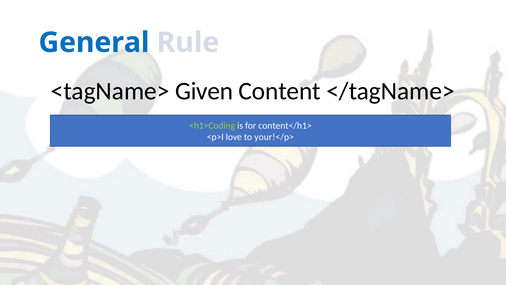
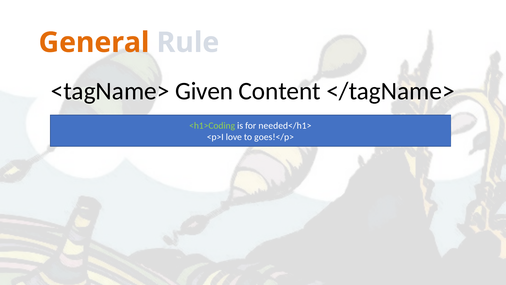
General colour: blue -> orange
content</h1>: content</h1> -> needed</h1>
your!</p>: your!</p> -> goes!</p>
